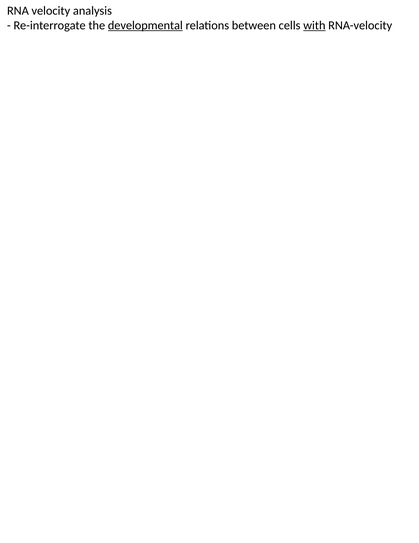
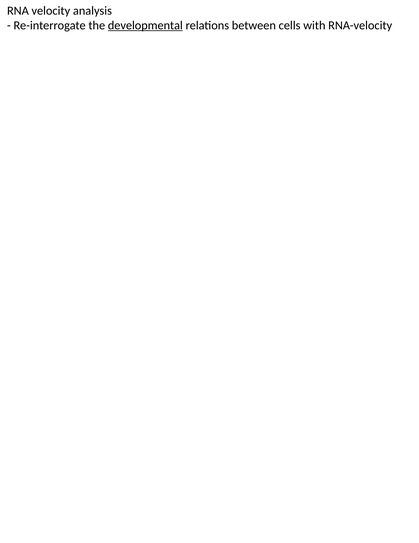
with underline: present -> none
